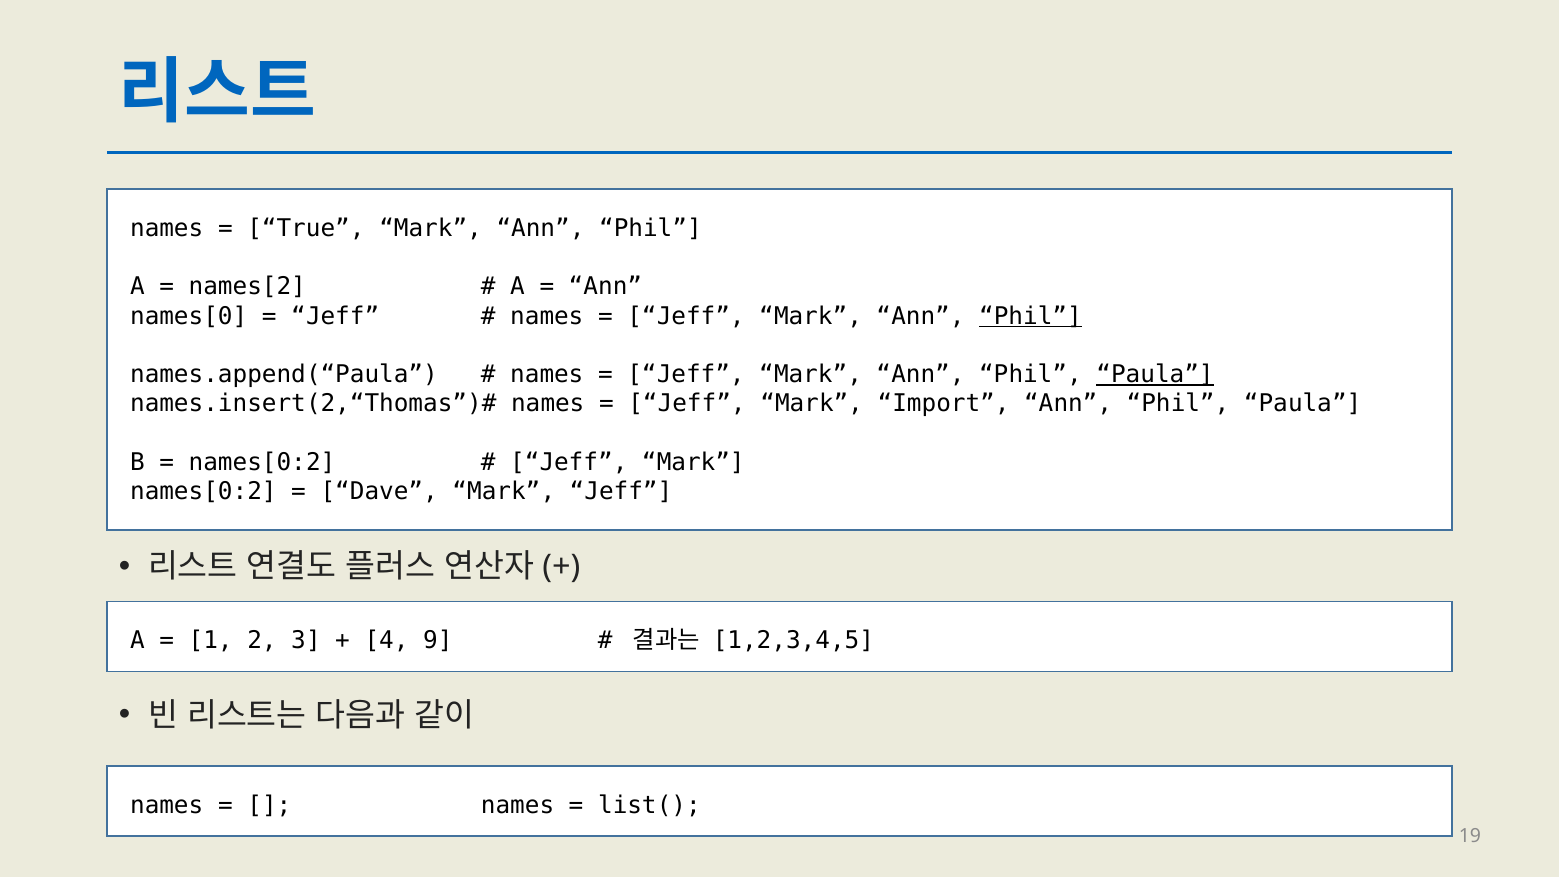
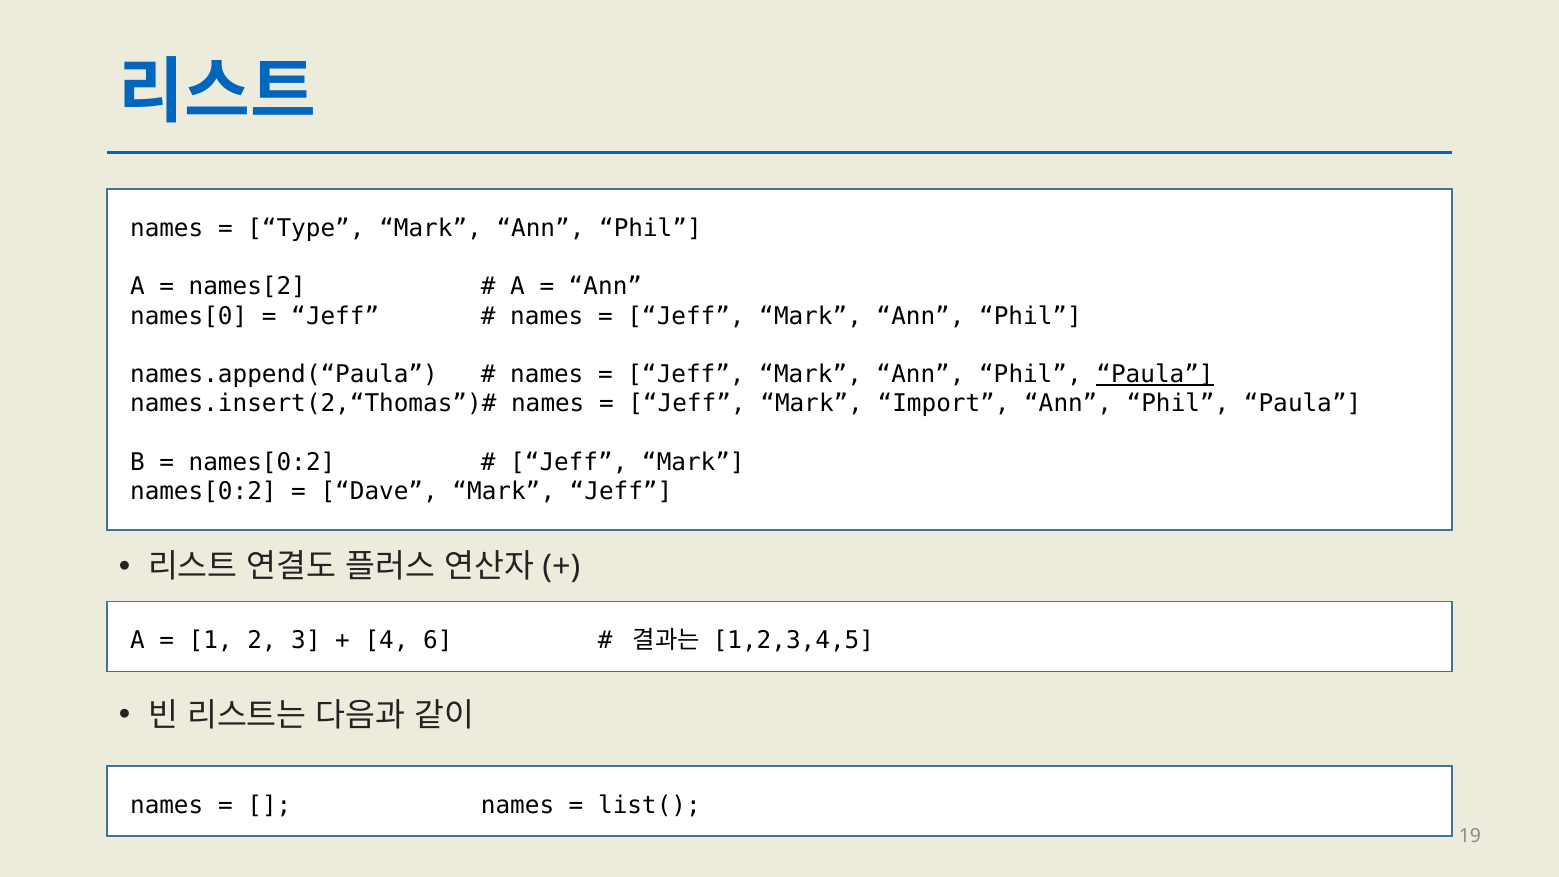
True: True -> Type
Phil at (1030, 316) underline: present -> none
9: 9 -> 6
